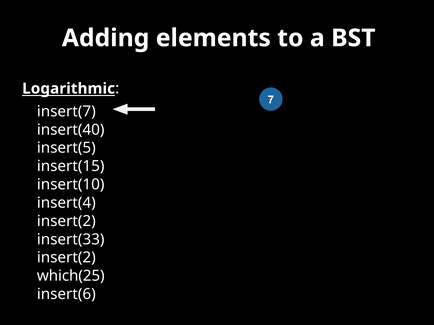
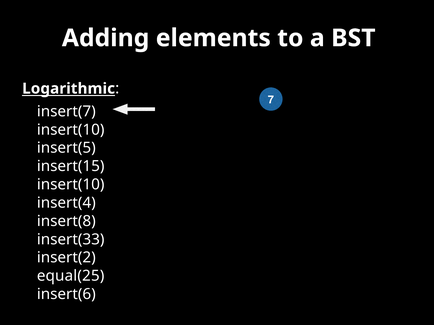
insert(40 at (71, 130): insert(40 -> insert(10
insert(2 at (66, 221): insert(2 -> insert(8
which(25: which(25 -> equal(25
